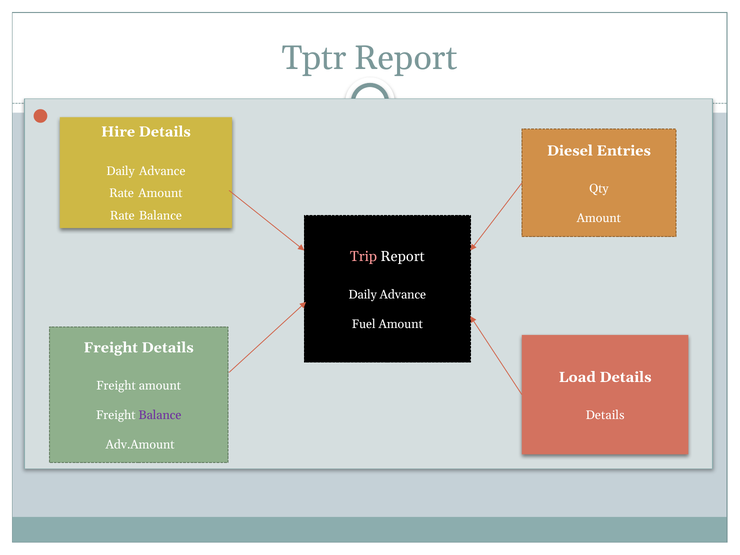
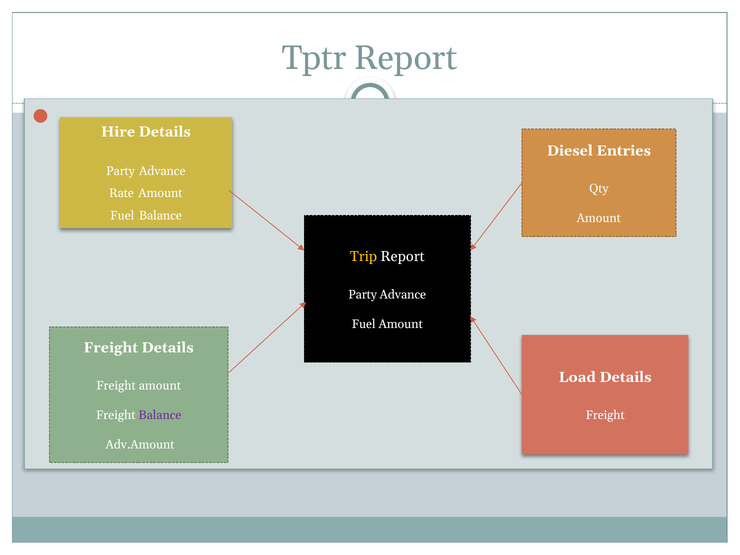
Daily at (120, 171): Daily -> Party
Rate at (122, 215): Rate -> Fuel
Trip colour: pink -> yellow
Daily at (363, 295): Daily -> Party
Details at (605, 415): Details -> Freight
